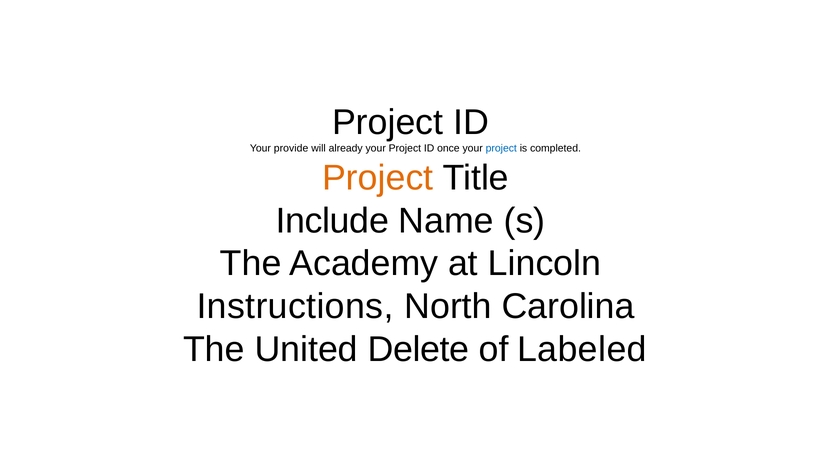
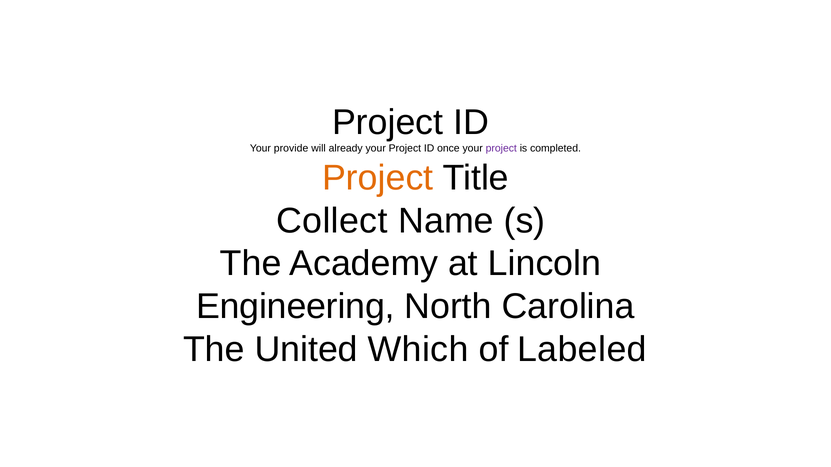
project at (501, 149) colour: blue -> purple
Include: Include -> Collect
Instructions: Instructions -> Engineering
Delete: Delete -> Which
